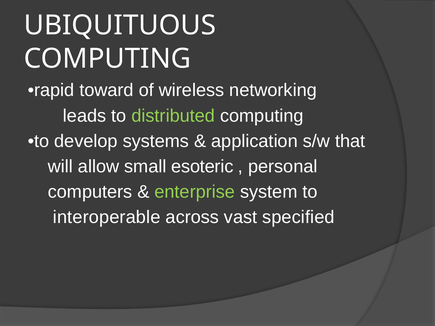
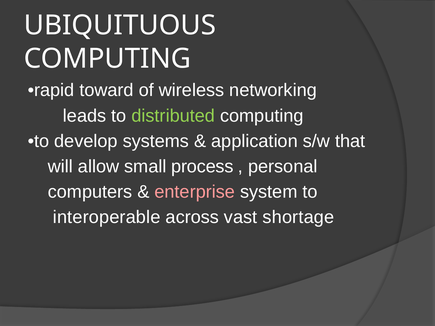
esoteric: esoteric -> process
enterprise colour: light green -> pink
specified: specified -> shortage
